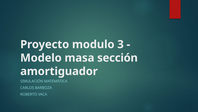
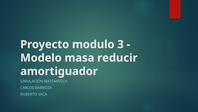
sección: sección -> reducir
